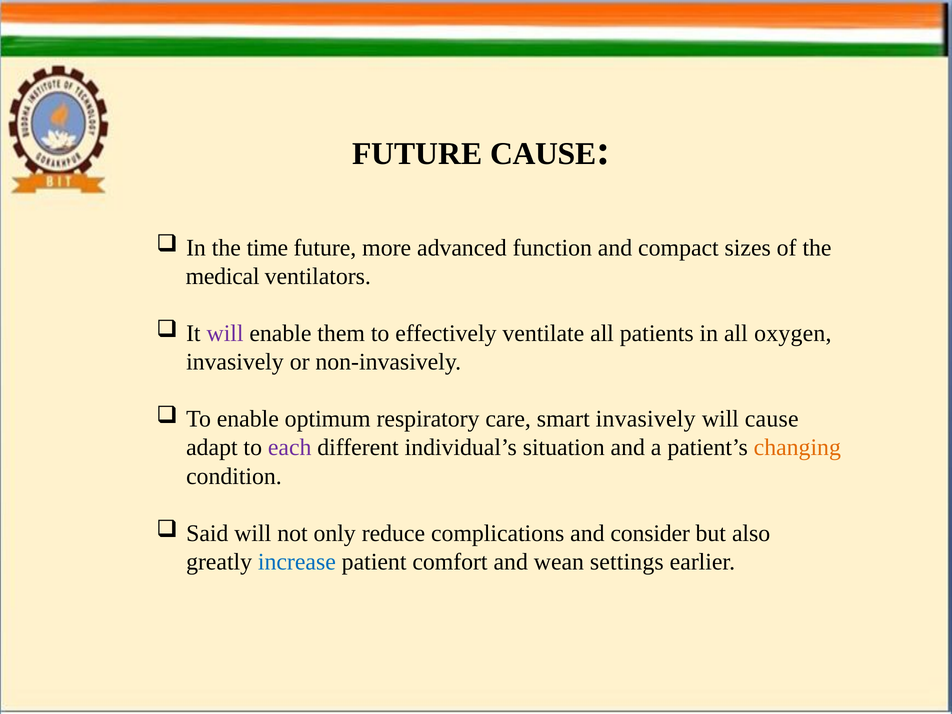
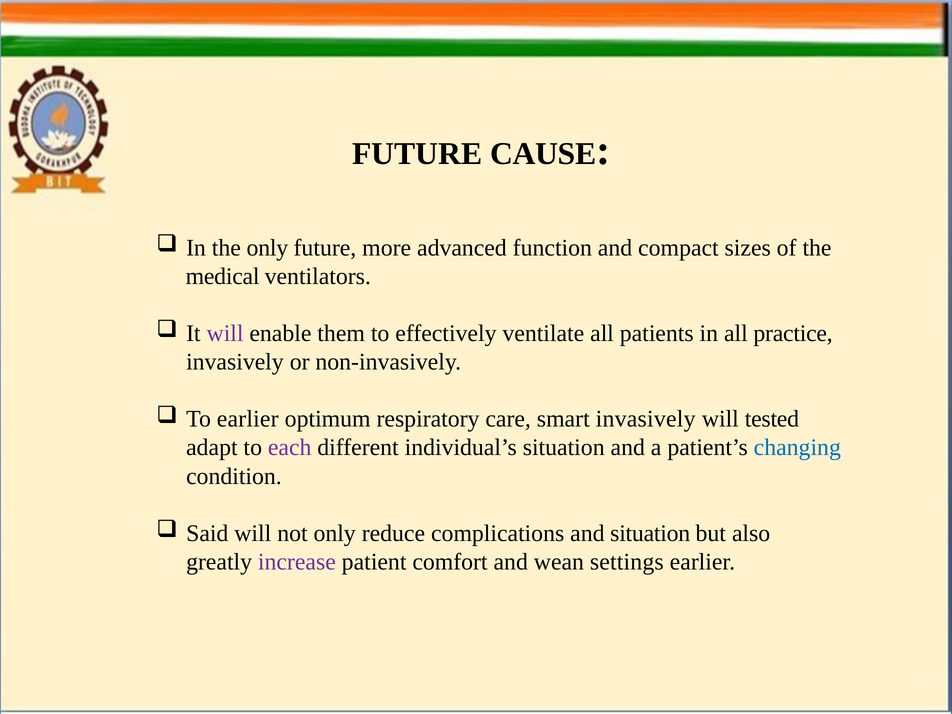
the time: time -> only
oxygen: oxygen -> practice
To enable: enable -> earlier
will cause: cause -> tested
changing colour: orange -> blue
and consider: consider -> situation
increase colour: blue -> purple
